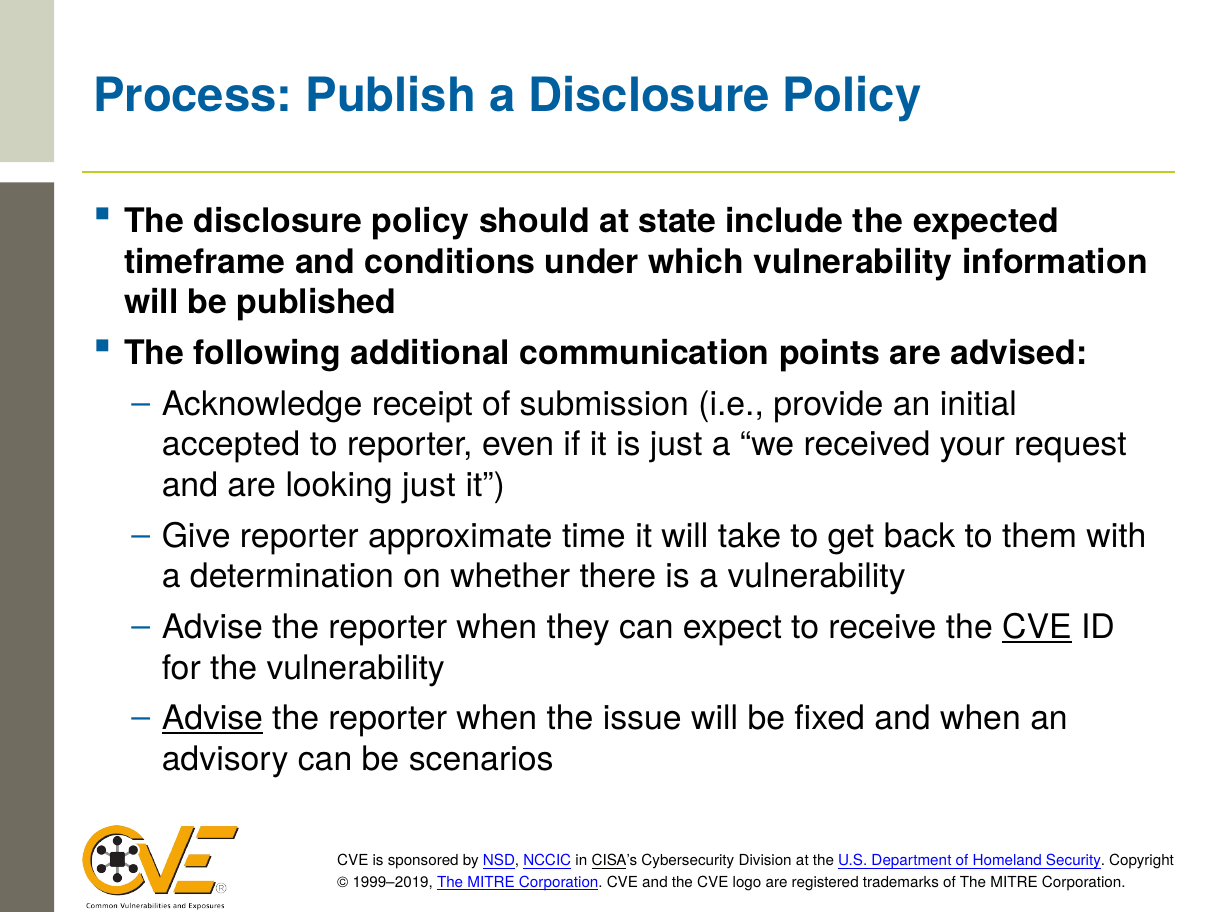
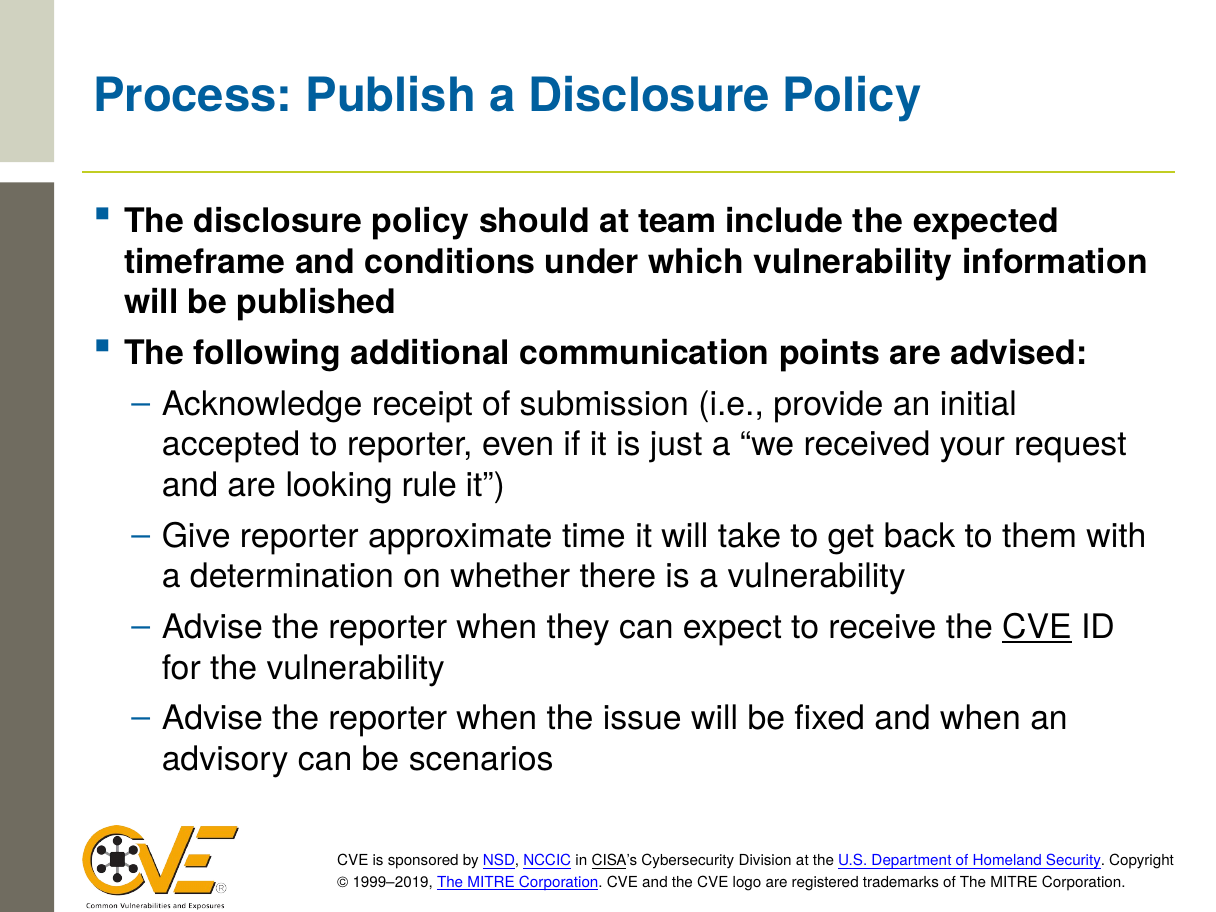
state: state -> team
looking just: just -> rule
Advise at (212, 719) underline: present -> none
